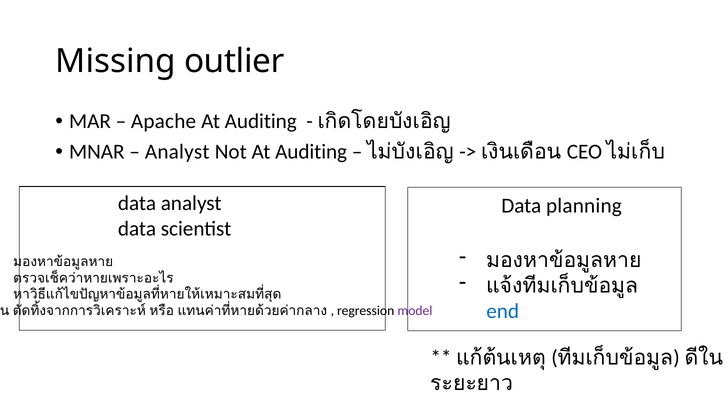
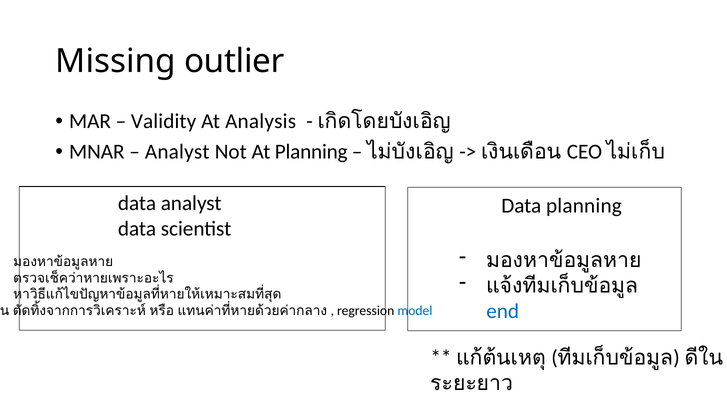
Apache: Apache -> Validity
Auditing at (261, 121): Auditing -> Analysis
Not At Auditing: Auditing -> Planning
model colour: purple -> blue
